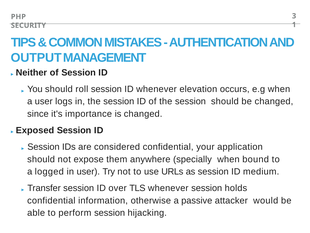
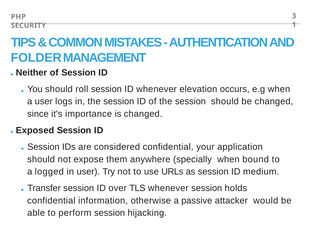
OUTPUT: OUTPUT -> FOLDER
